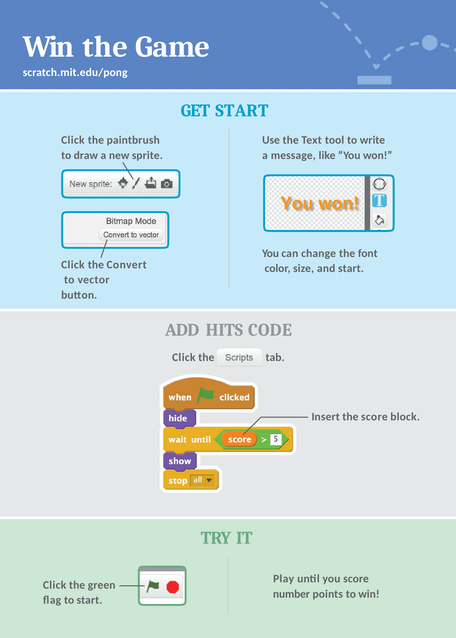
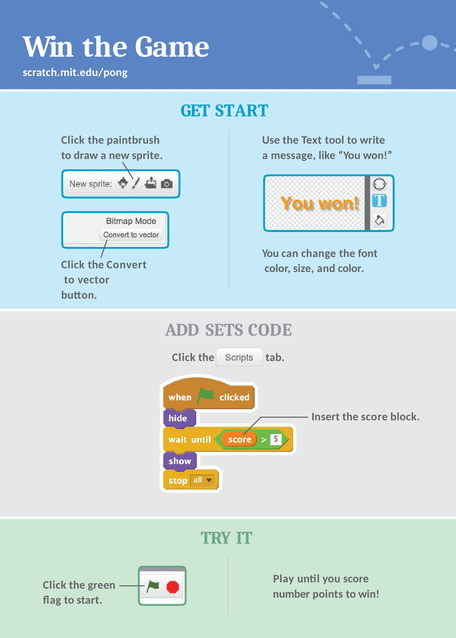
and start: start -> color
HITS: HITS -> SETS
